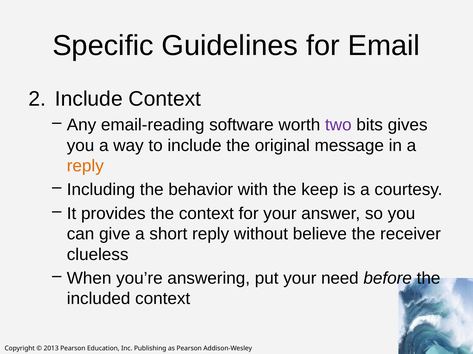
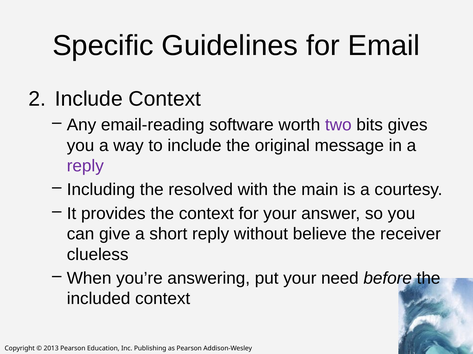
reply at (85, 166) colour: orange -> purple
behavior: behavior -> resolved
keep: keep -> main
